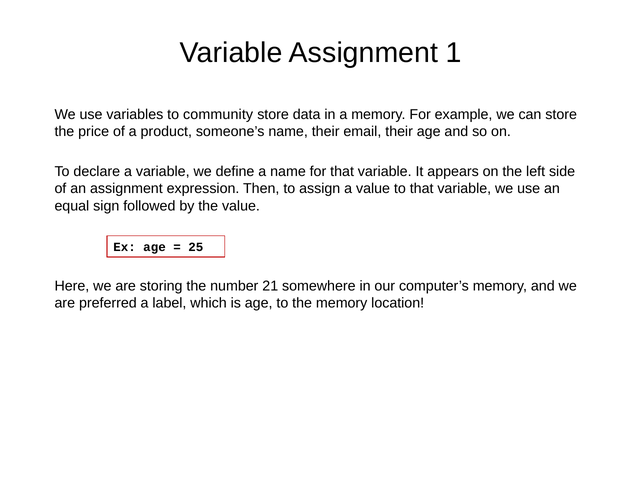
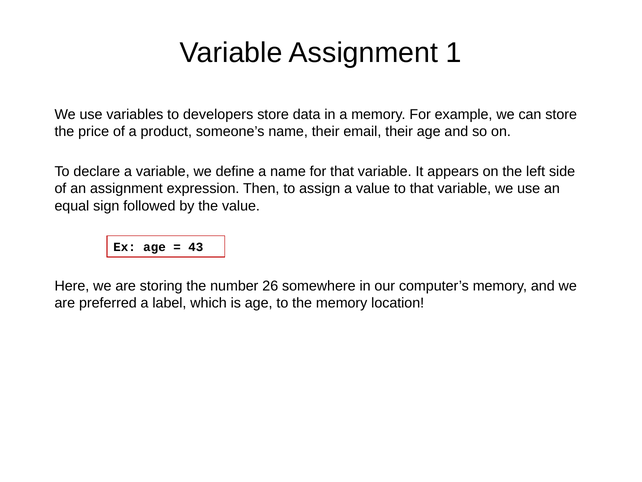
community: community -> developers
25: 25 -> 43
21: 21 -> 26
